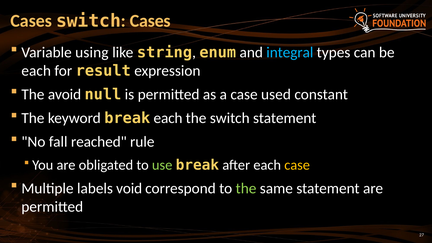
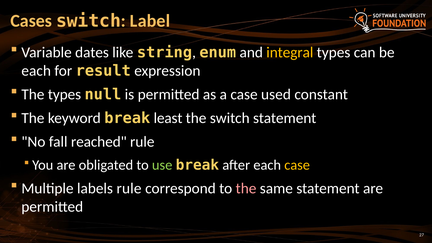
switch Cases: Cases -> Label
using: using -> dates
integral colour: light blue -> yellow
The avoid: avoid -> types
break each: each -> least
labels void: void -> rule
the at (246, 188) colour: light green -> pink
